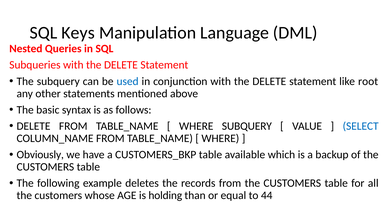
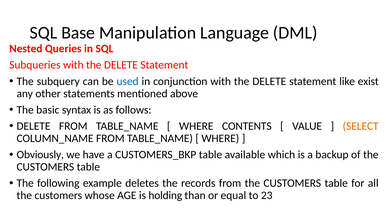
Keys: Keys -> Base
root: root -> exist
WHERE SUBQUERY: SUBQUERY -> CONTENTS
SELECT colour: blue -> orange
44: 44 -> 23
